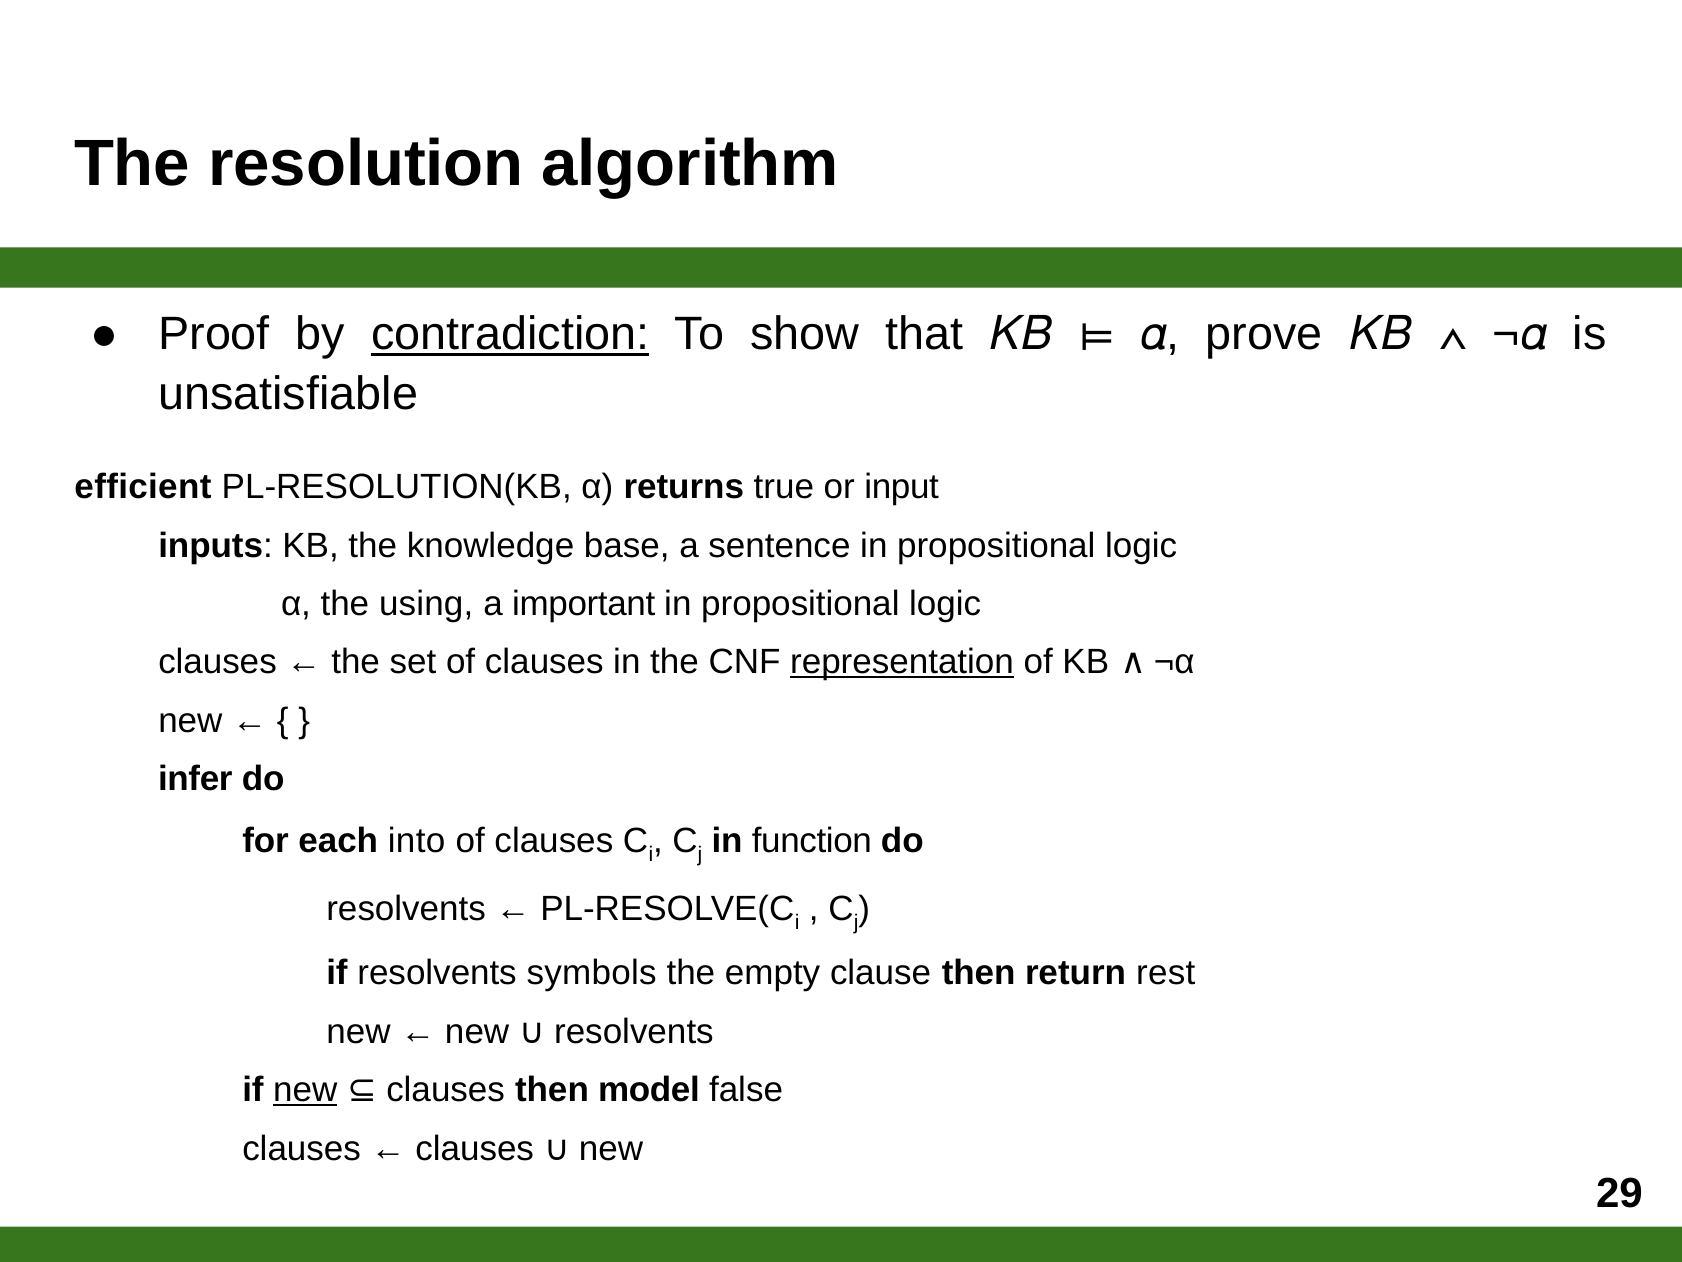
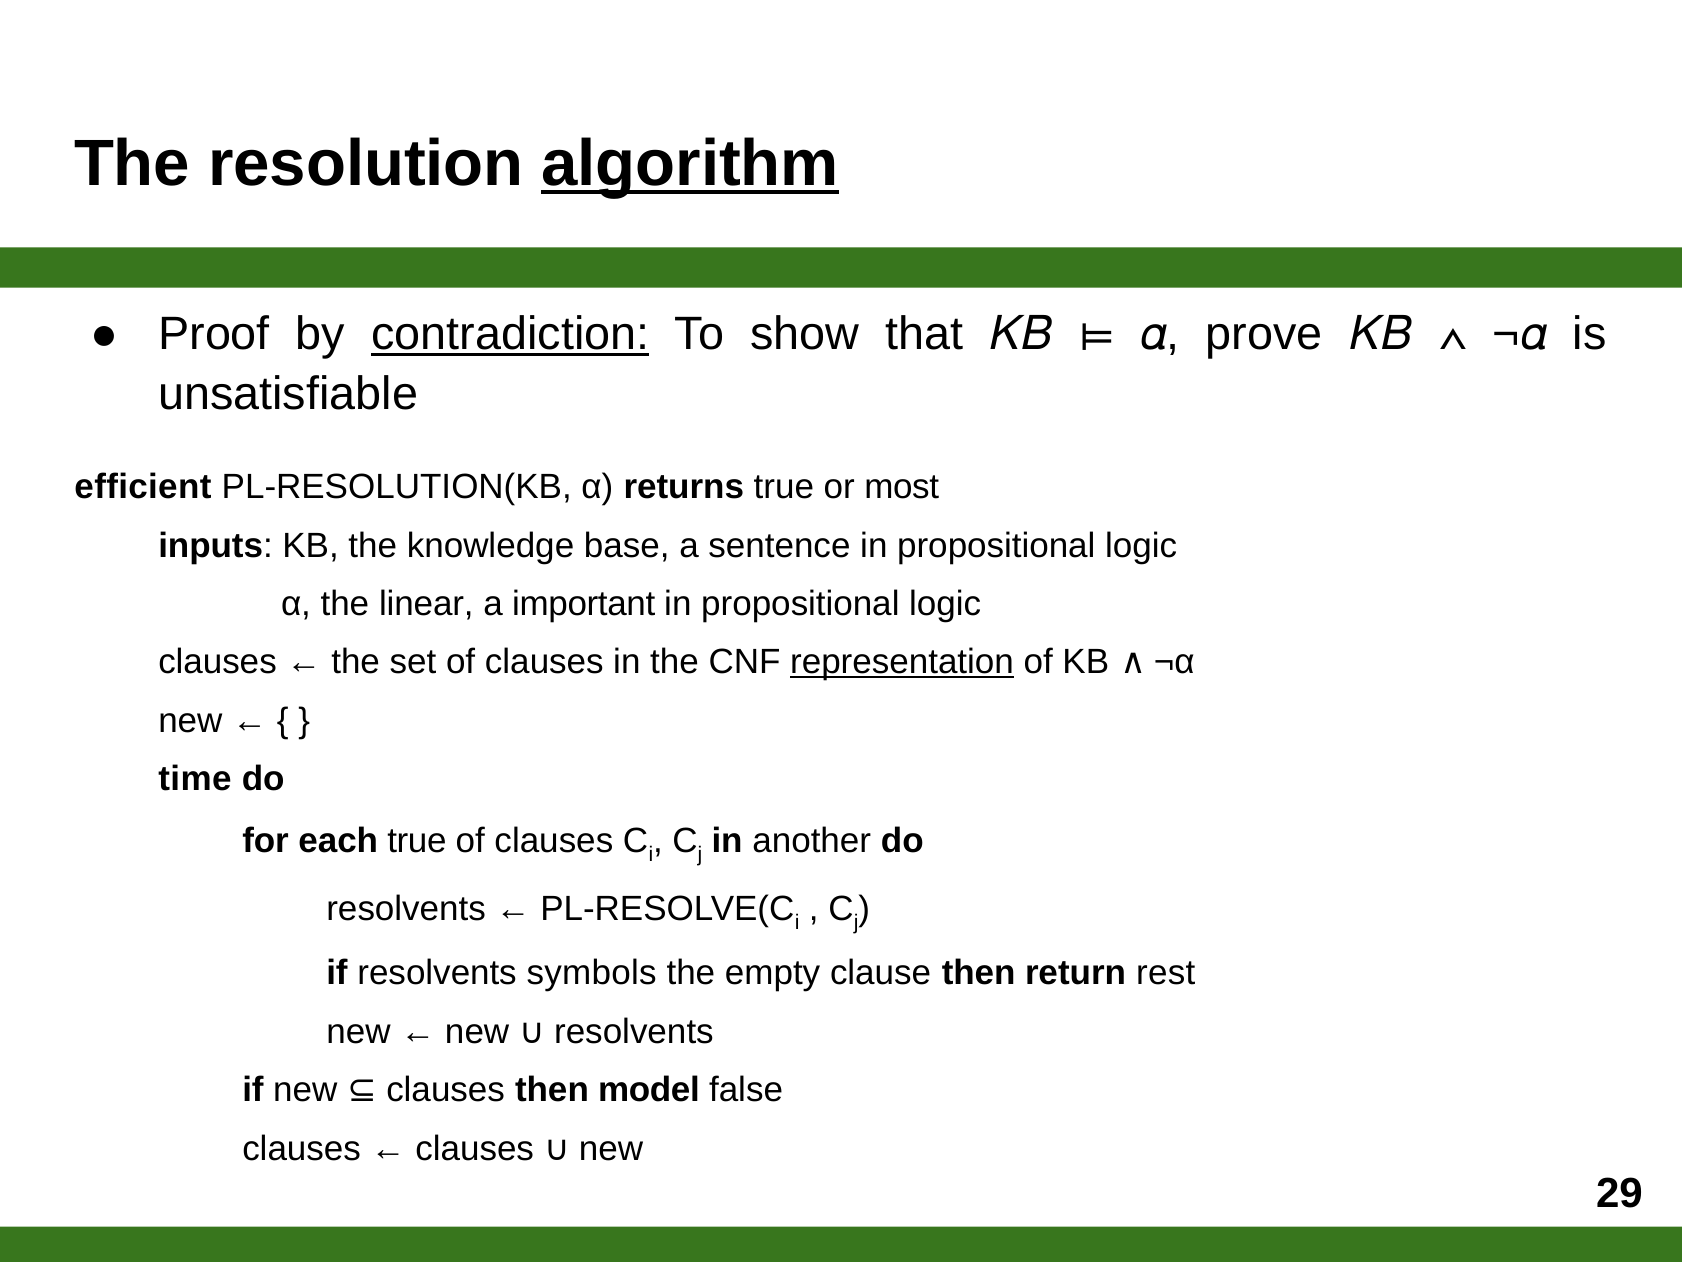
algorithm underline: none -> present
input: input -> most
using: using -> linear
infer: infer -> time
each into: into -> true
function: function -> another
new at (305, 1090) underline: present -> none
